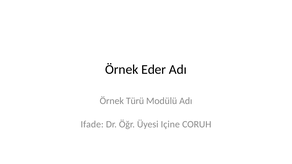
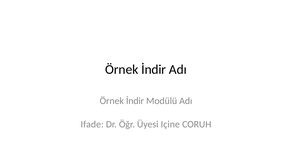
Eder at (154, 70): Eder -> İndir
Türü at (135, 101): Türü -> İndir
